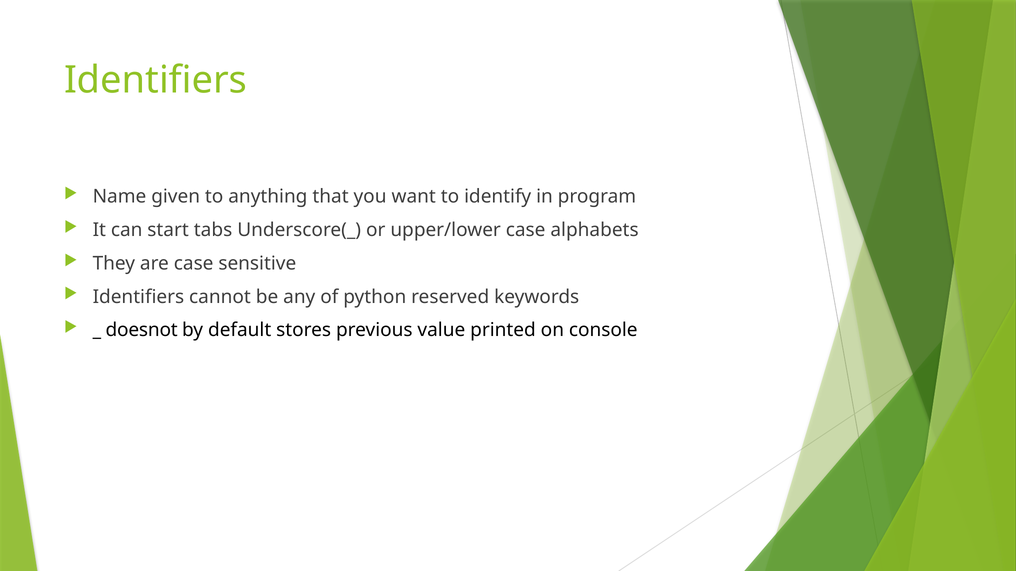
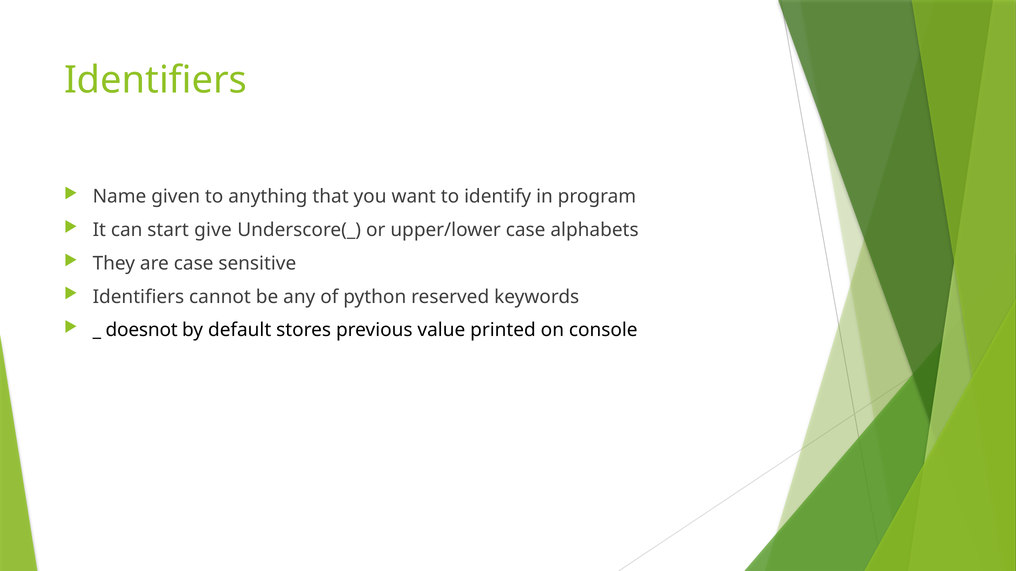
tabs: tabs -> give
